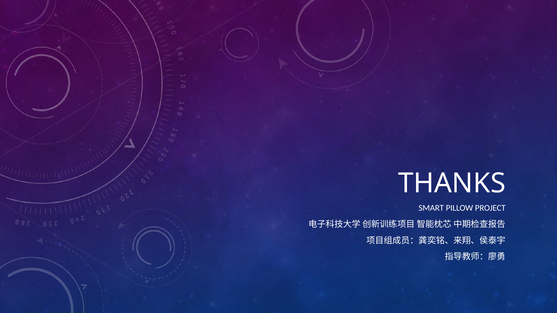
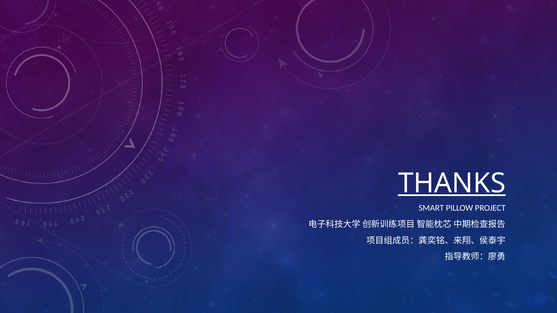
THANKS underline: none -> present
